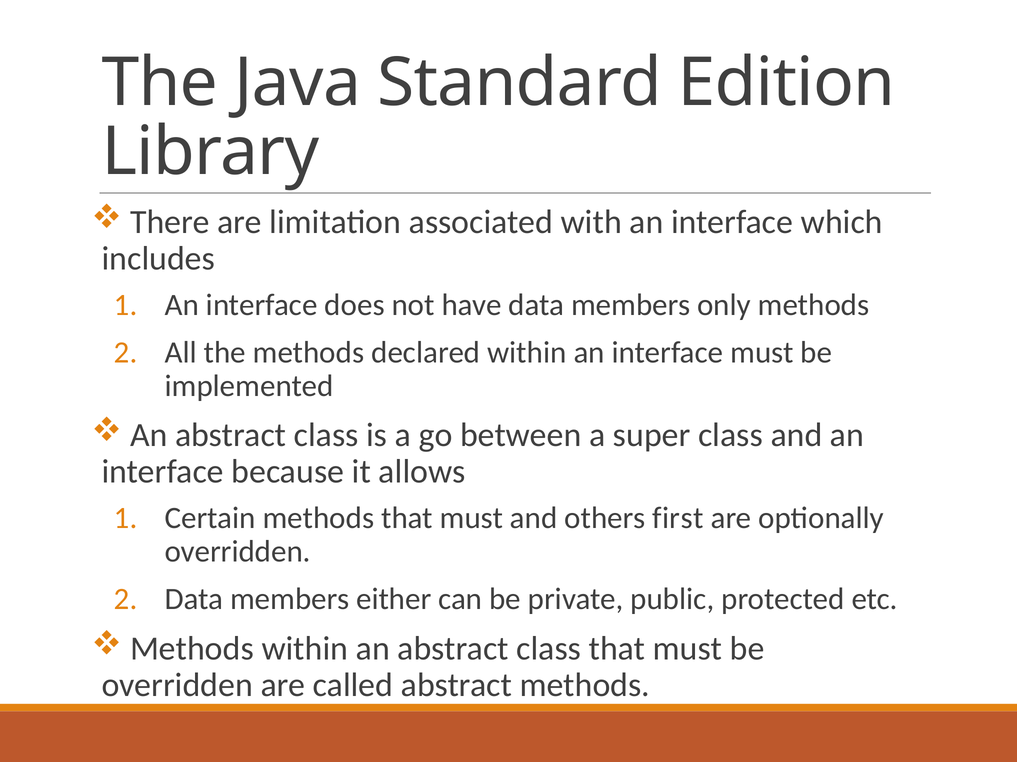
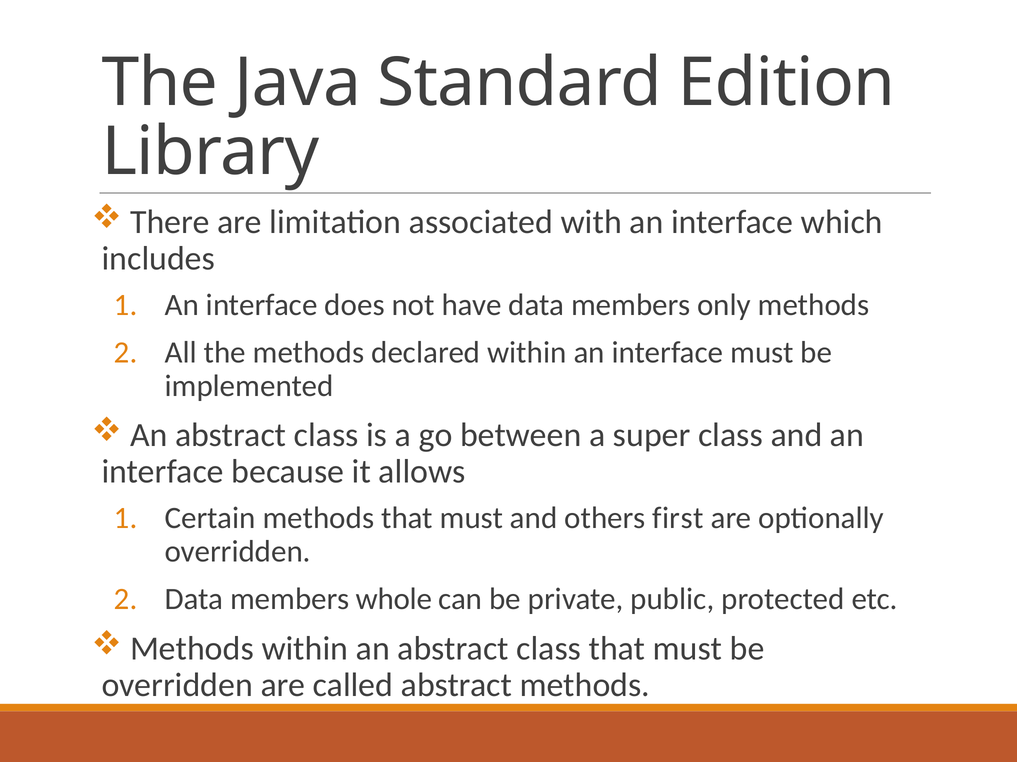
either: either -> whole
